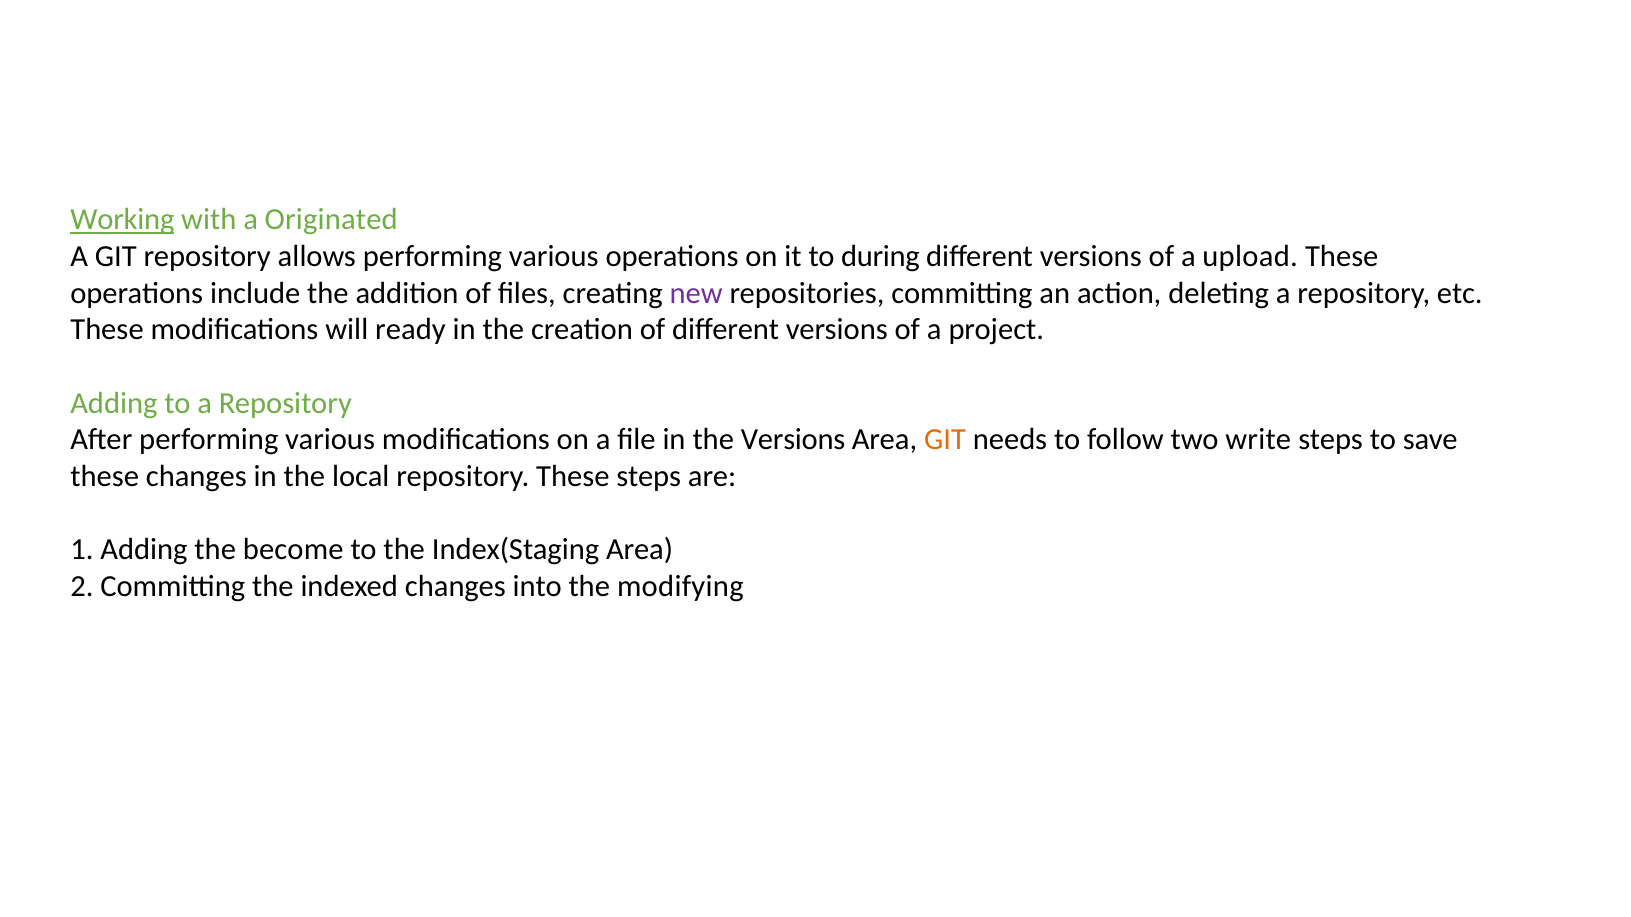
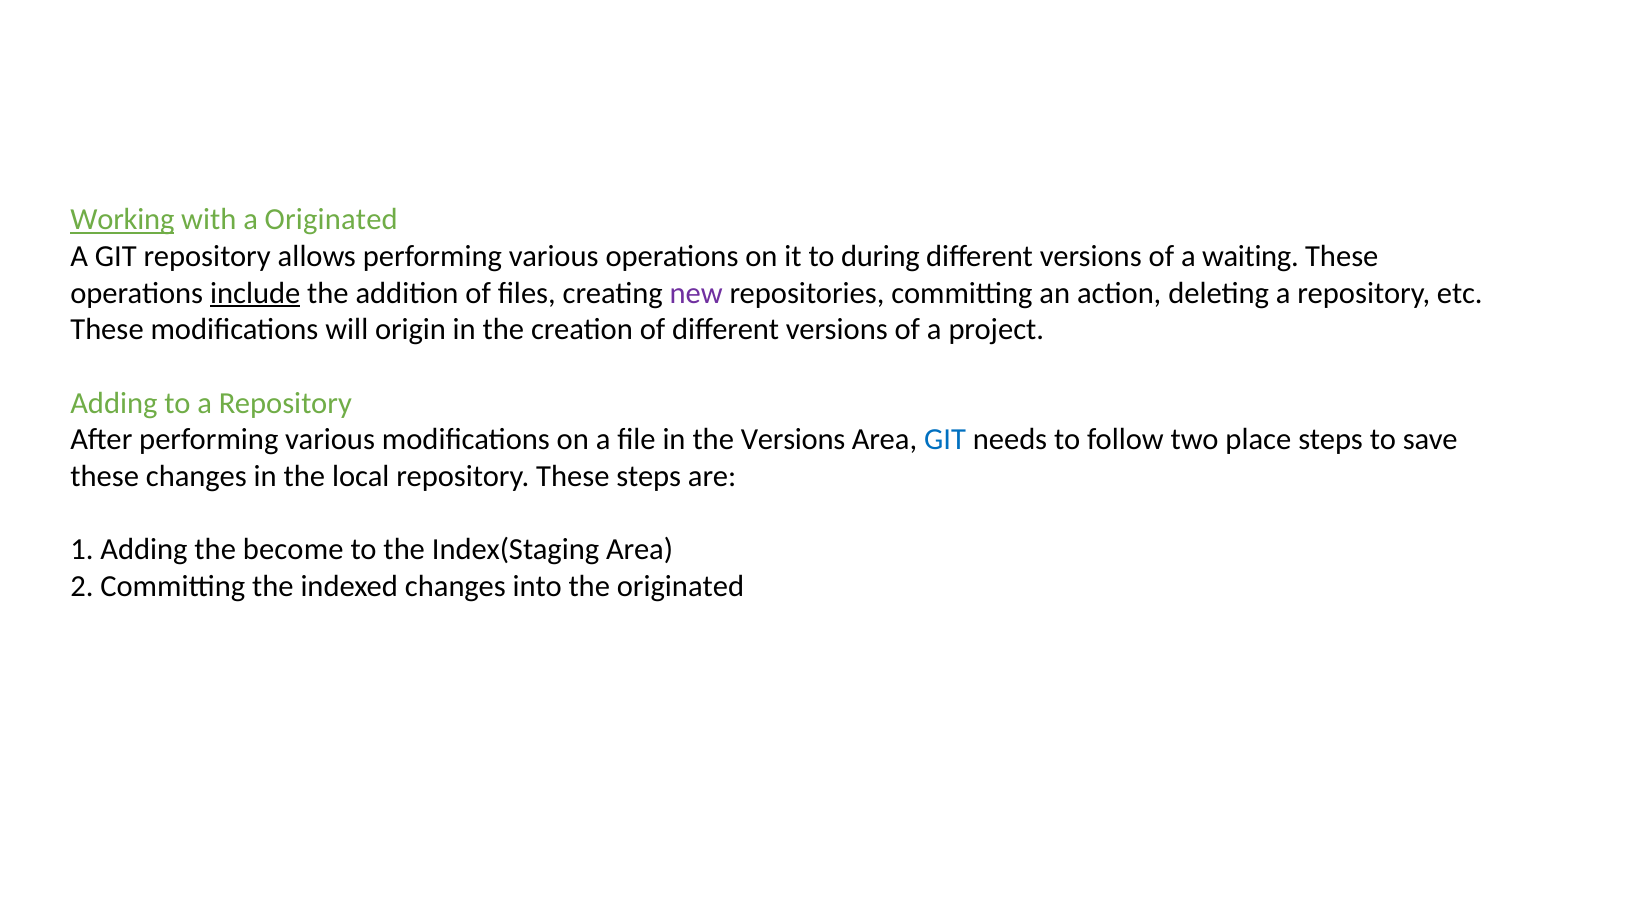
upload: upload -> waiting
include underline: none -> present
ready: ready -> origin
GIT at (945, 440) colour: orange -> blue
write: write -> place
the modifying: modifying -> originated
